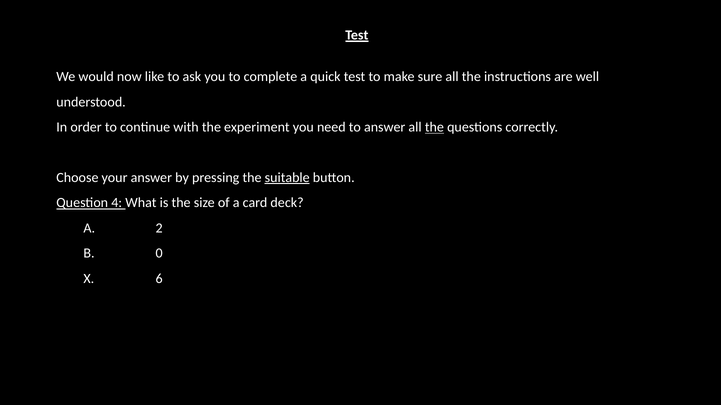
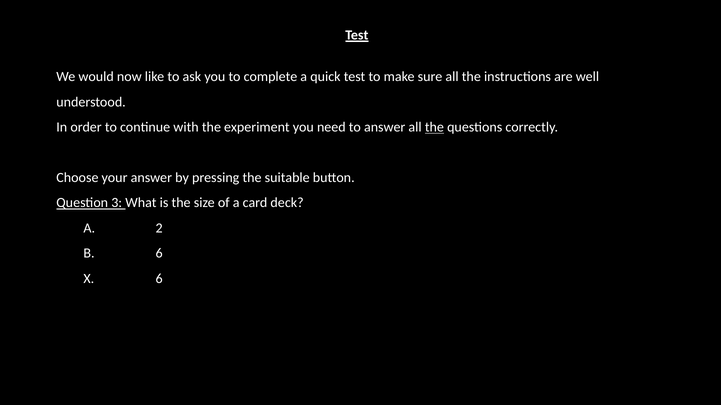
suitable underline: present -> none
4: 4 -> 3
B 0: 0 -> 6
